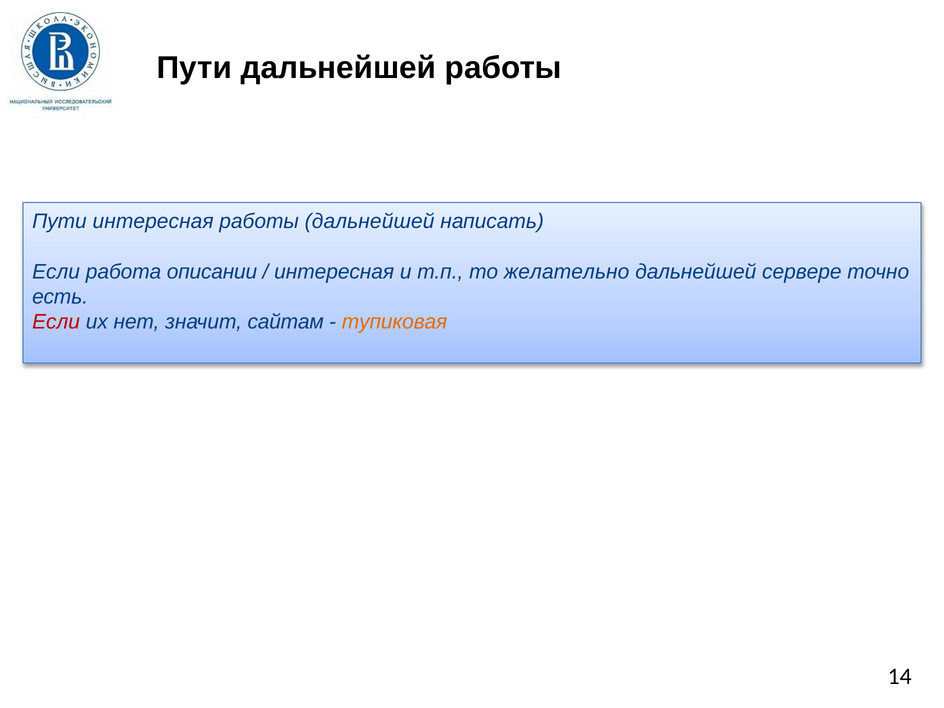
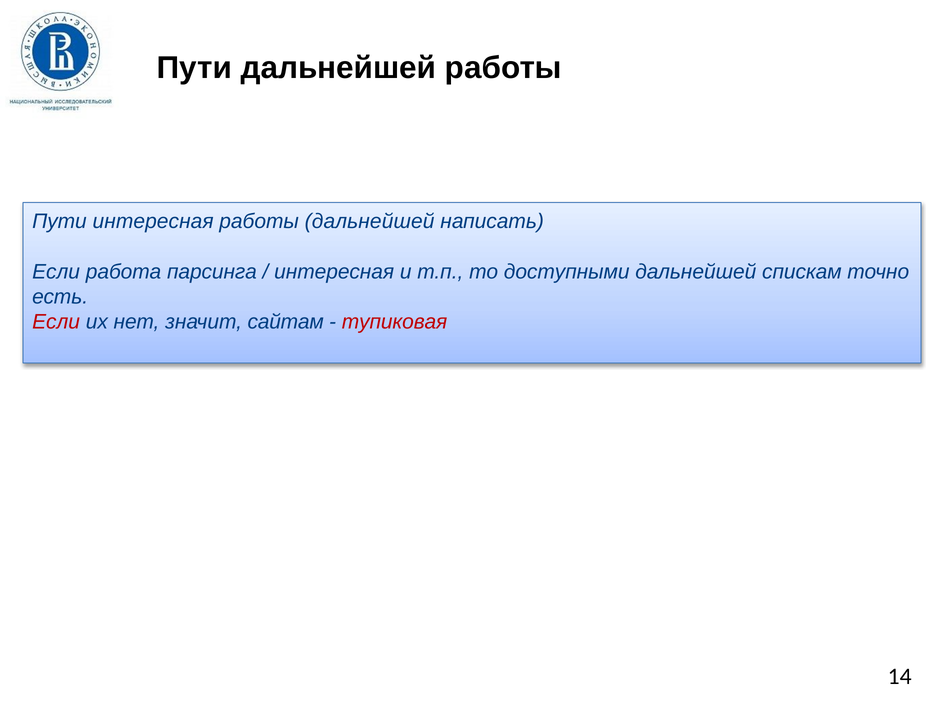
описании: описании -> парсинга
желательно: желательно -> доступными
сервере: сервере -> спискам
тупиковая colour: orange -> red
